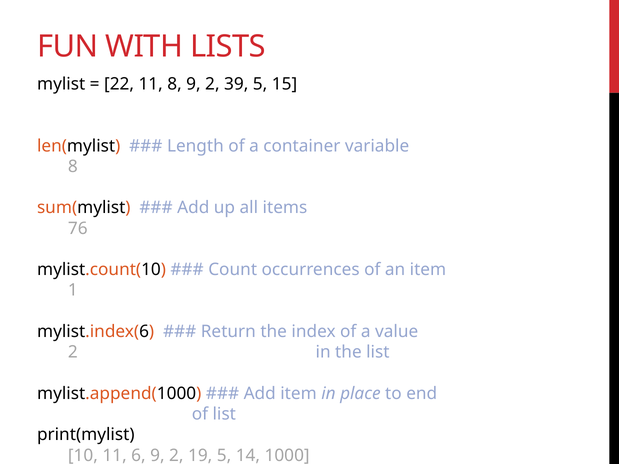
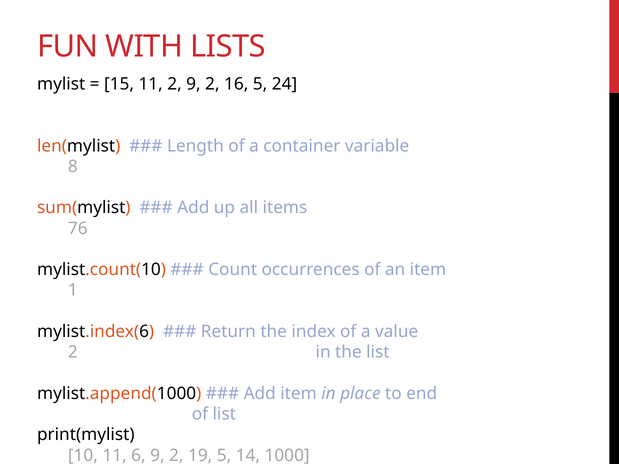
22: 22 -> 15
11 8: 8 -> 2
39: 39 -> 16
15: 15 -> 24
